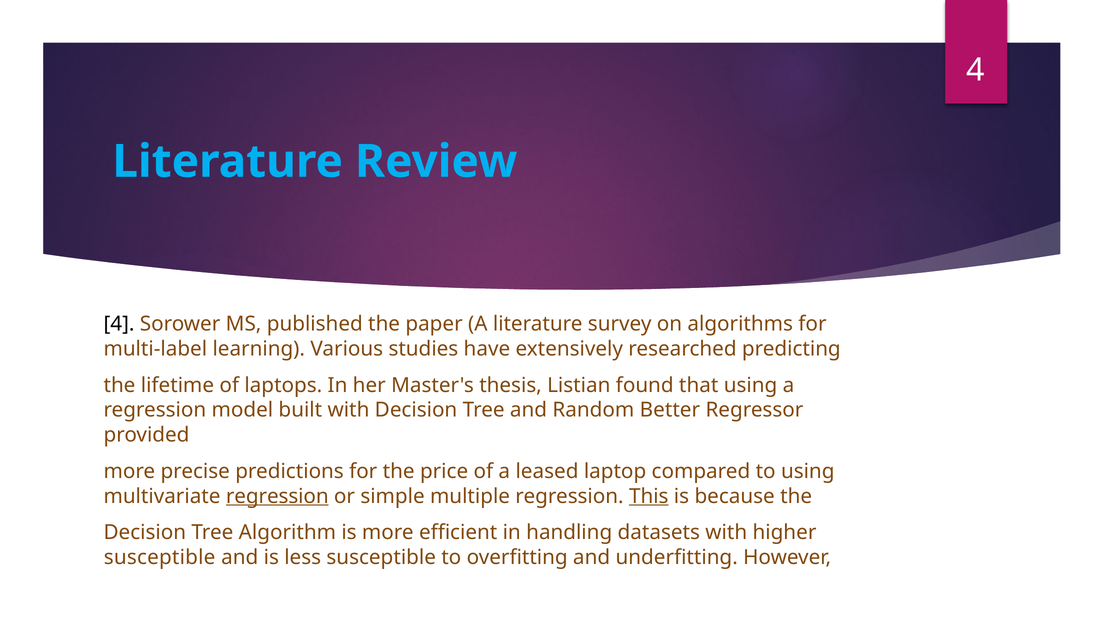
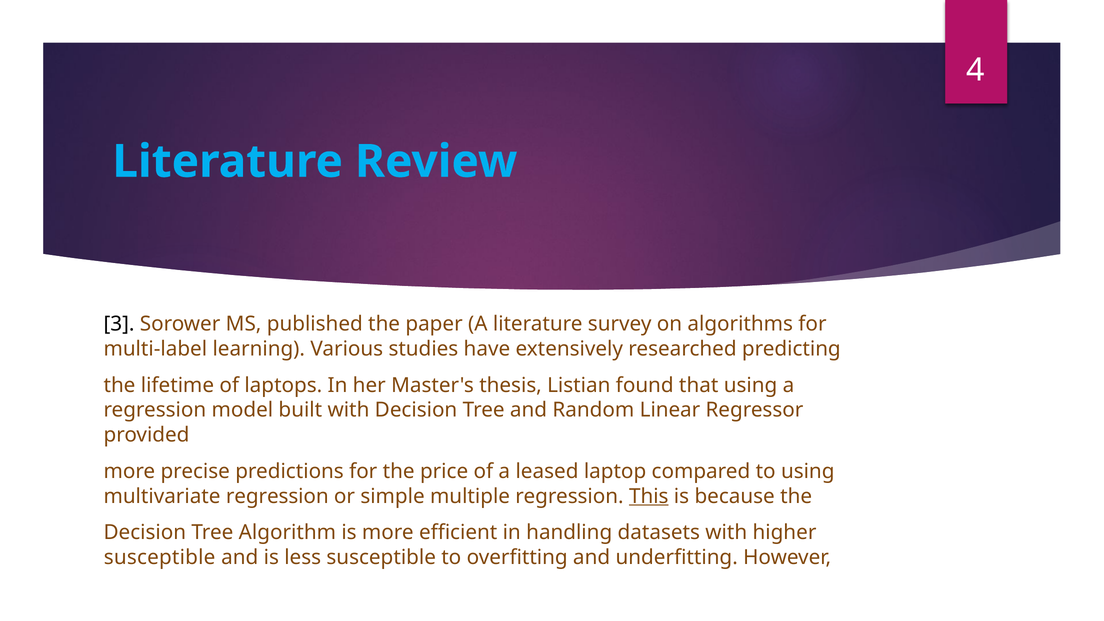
4 at (119, 324): 4 -> 3
Better: Better -> Linear
regression at (277, 496) underline: present -> none
